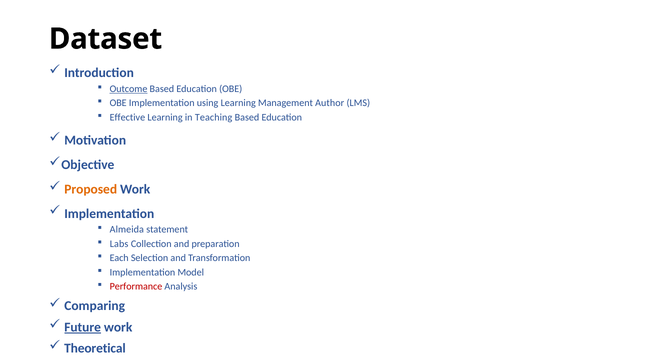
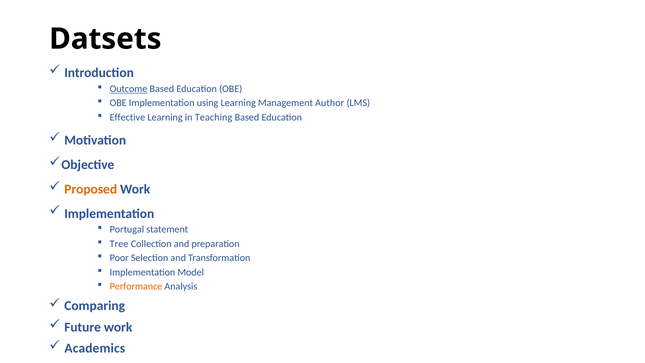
Dataset: Dataset -> Datsets
Almeida: Almeida -> Portugal
Labs: Labs -> Tree
Each: Each -> Poor
Performance colour: red -> orange
Future underline: present -> none
Theoretical: Theoretical -> Academics
